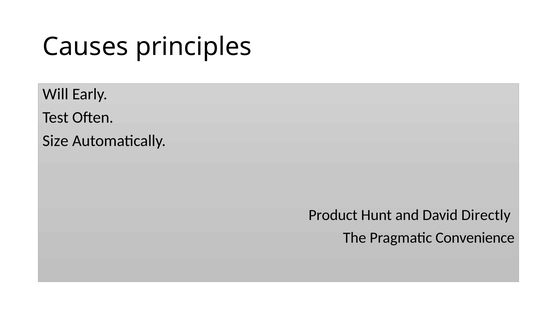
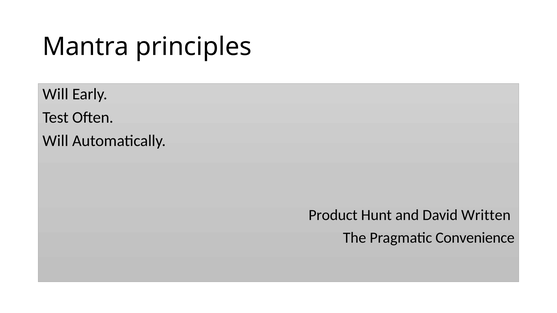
Causes: Causes -> Mantra
Size at (55, 141): Size -> Will
Directly: Directly -> Written
